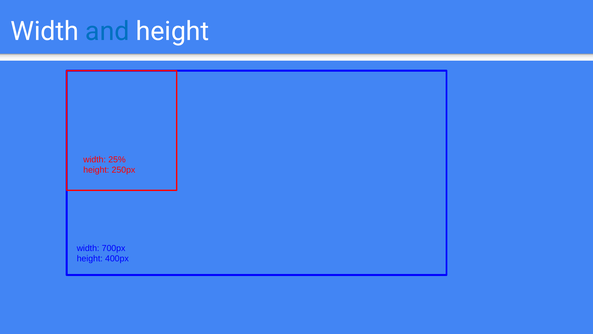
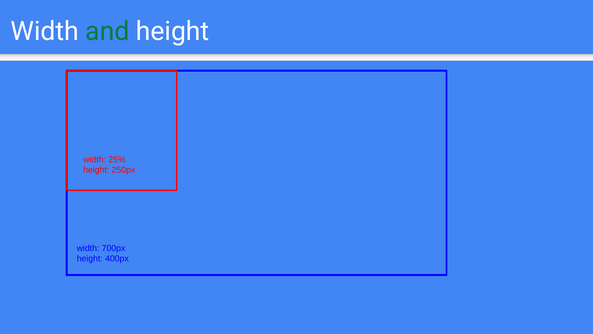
and colour: blue -> green
